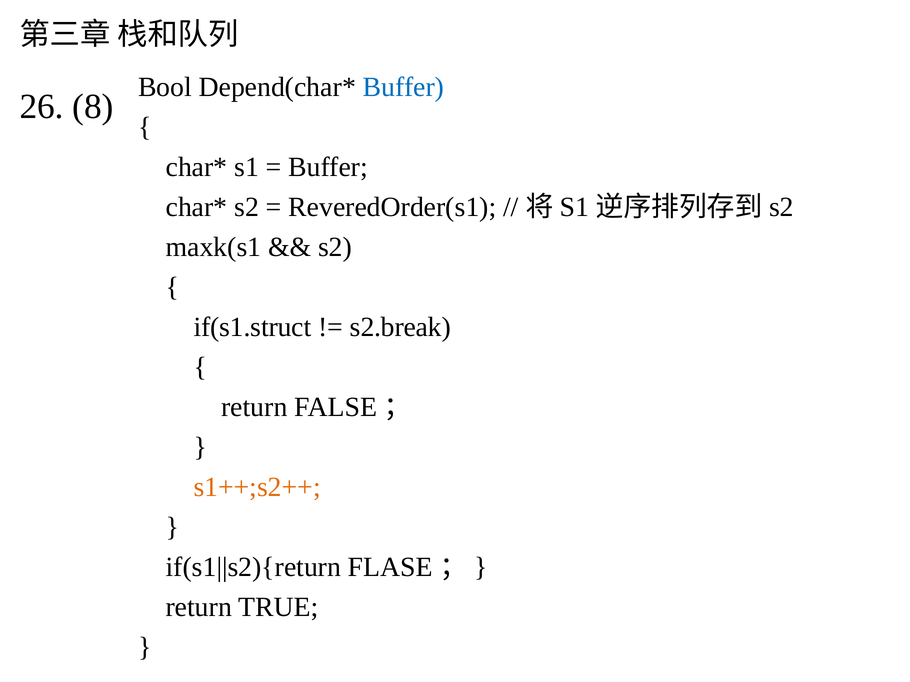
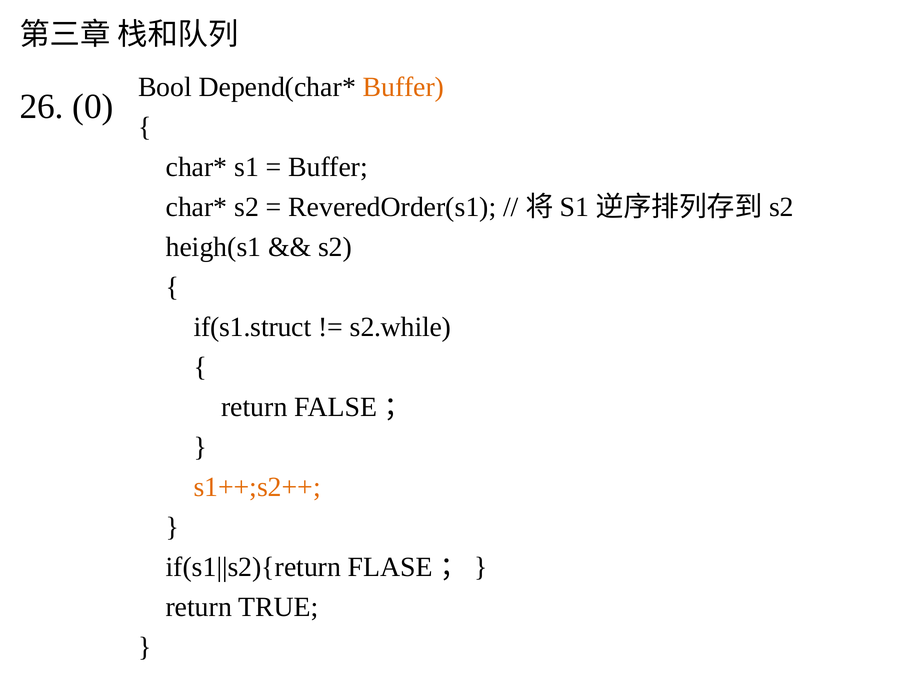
Buffer at (403, 87) colour: blue -> orange
8: 8 -> 0
maxk(s1: maxk(s1 -> heigh(s1
s2.break: s2.break -> s2.while
